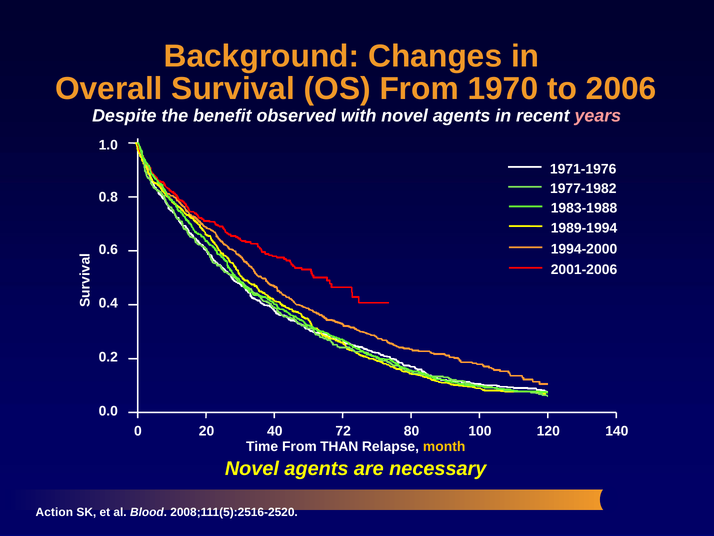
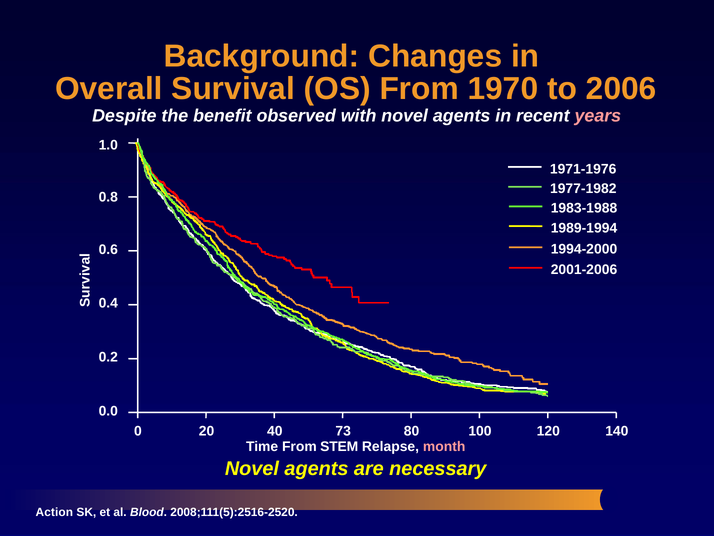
72: 72 -> 73
THAN: THAN -> STEM
month colour: yellow -> pink
